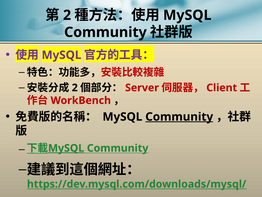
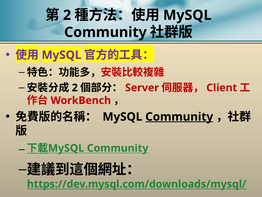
MySQL at (66, 148) underline: present -> none
